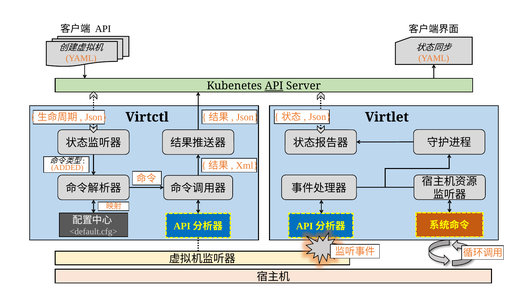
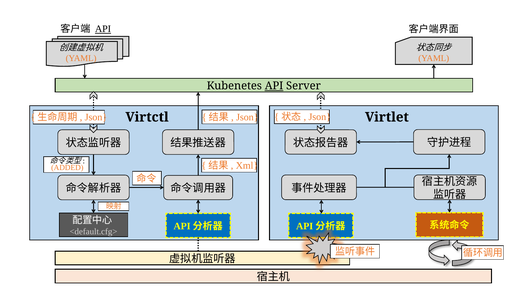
API at (103, 29) underline: none -> present
